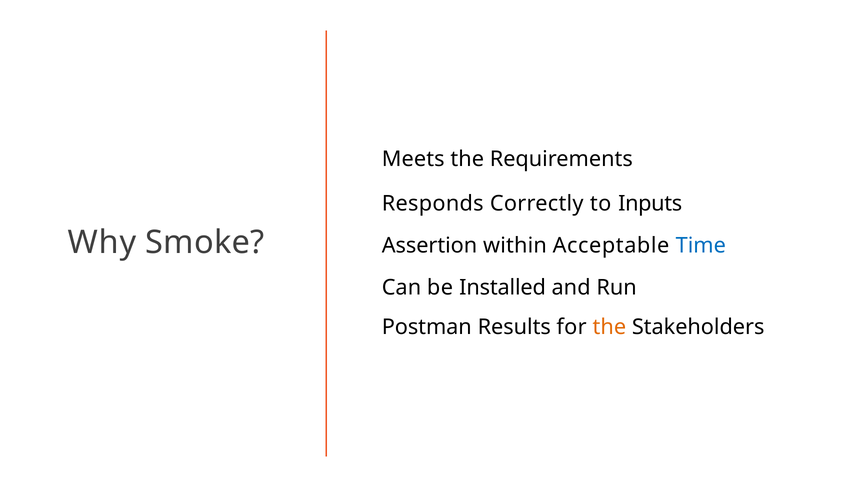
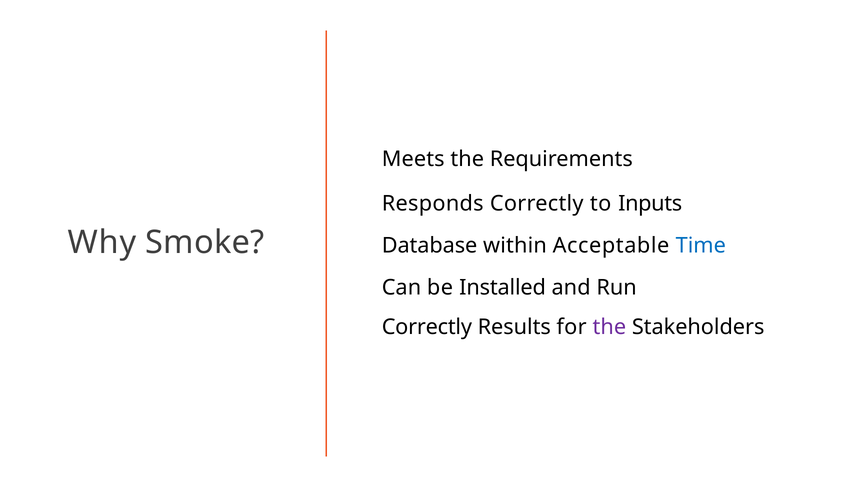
Assertion: Assertion -> Database
Postman at (427, 327): Postman -> Correctly
the at (609, 327) colour: orange -> purple
